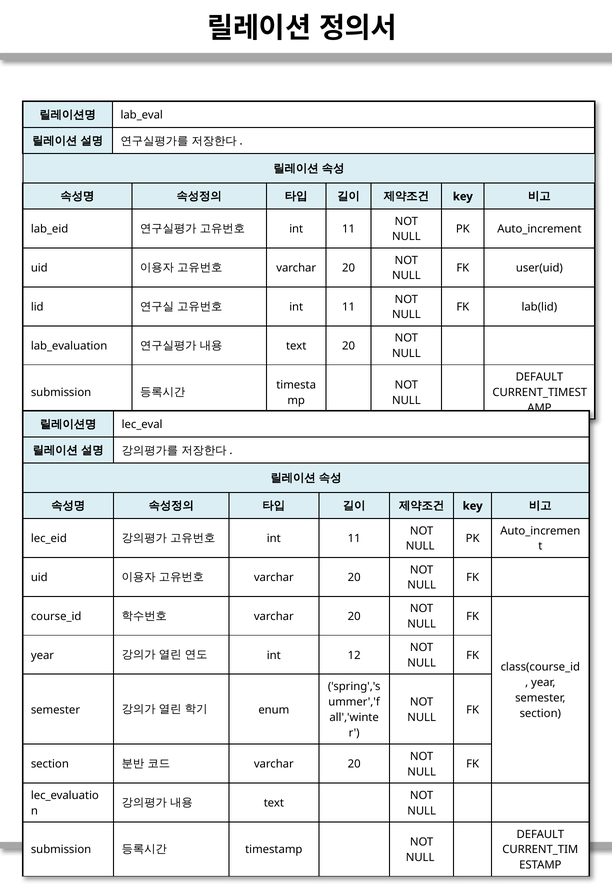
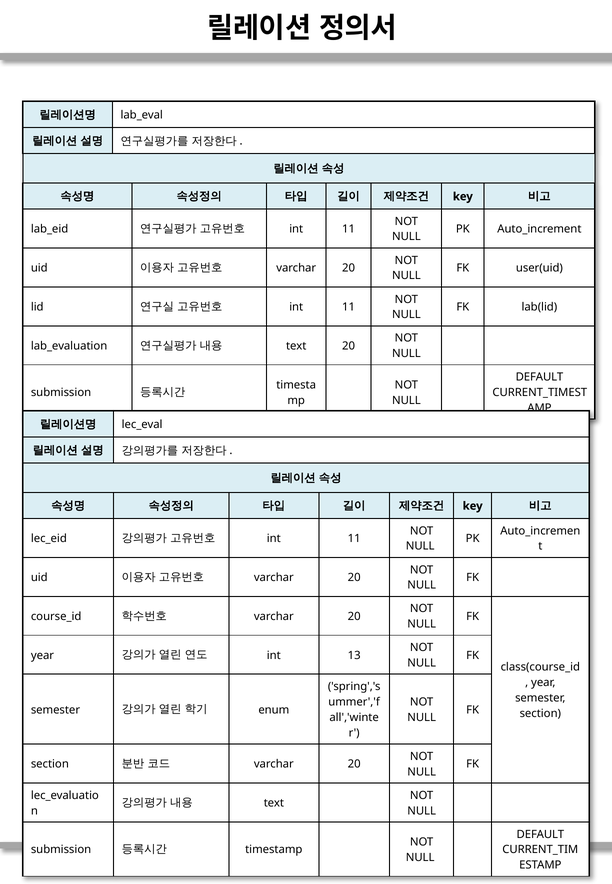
12: 12 -> 13
